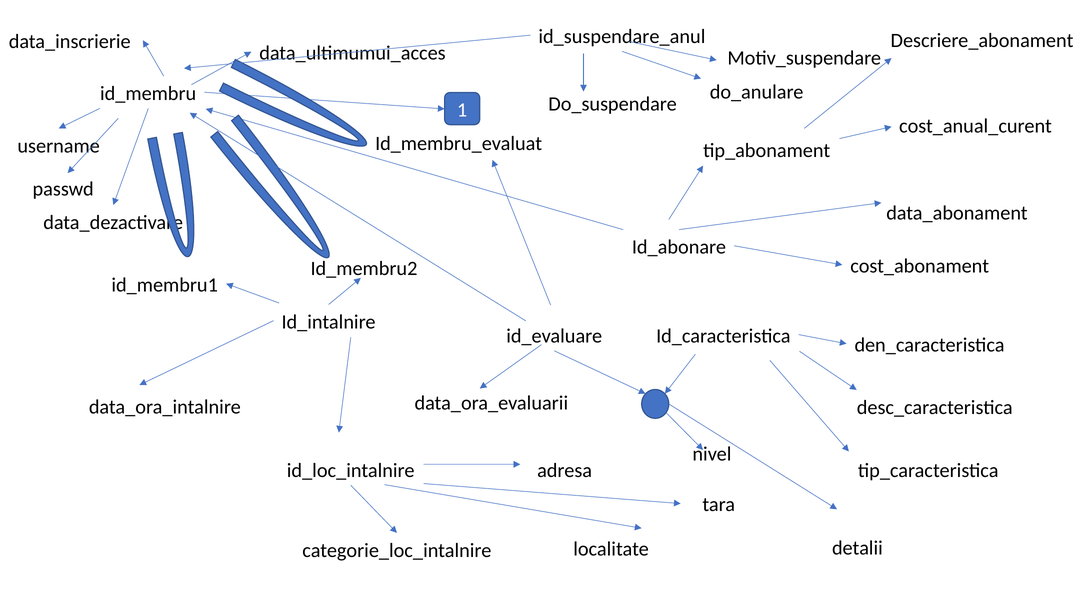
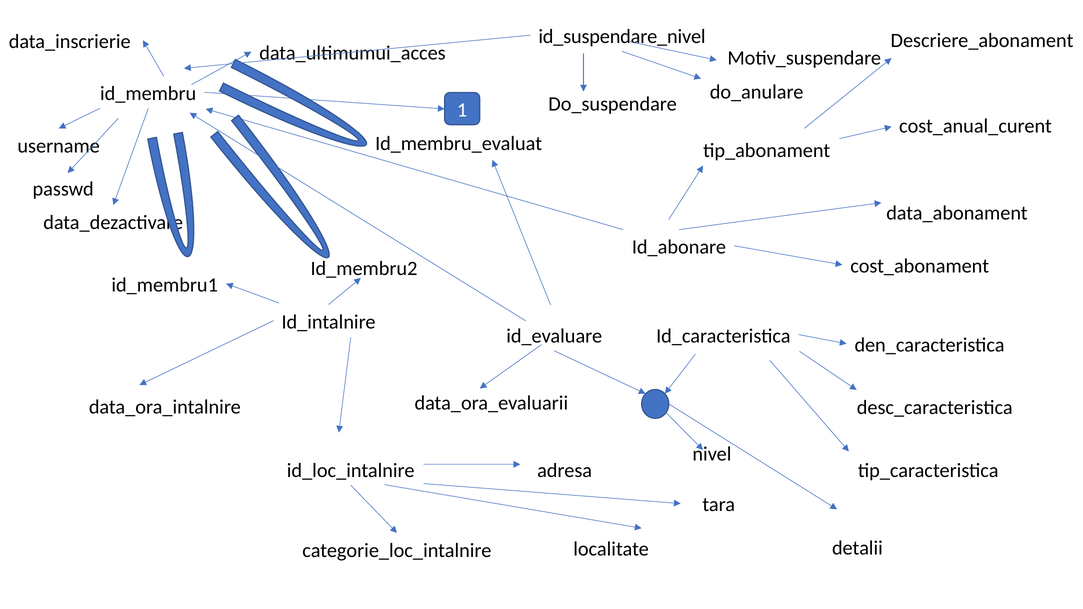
id_suspendare_anul: id_suspendare_anul -> id_suspendare_nivel
